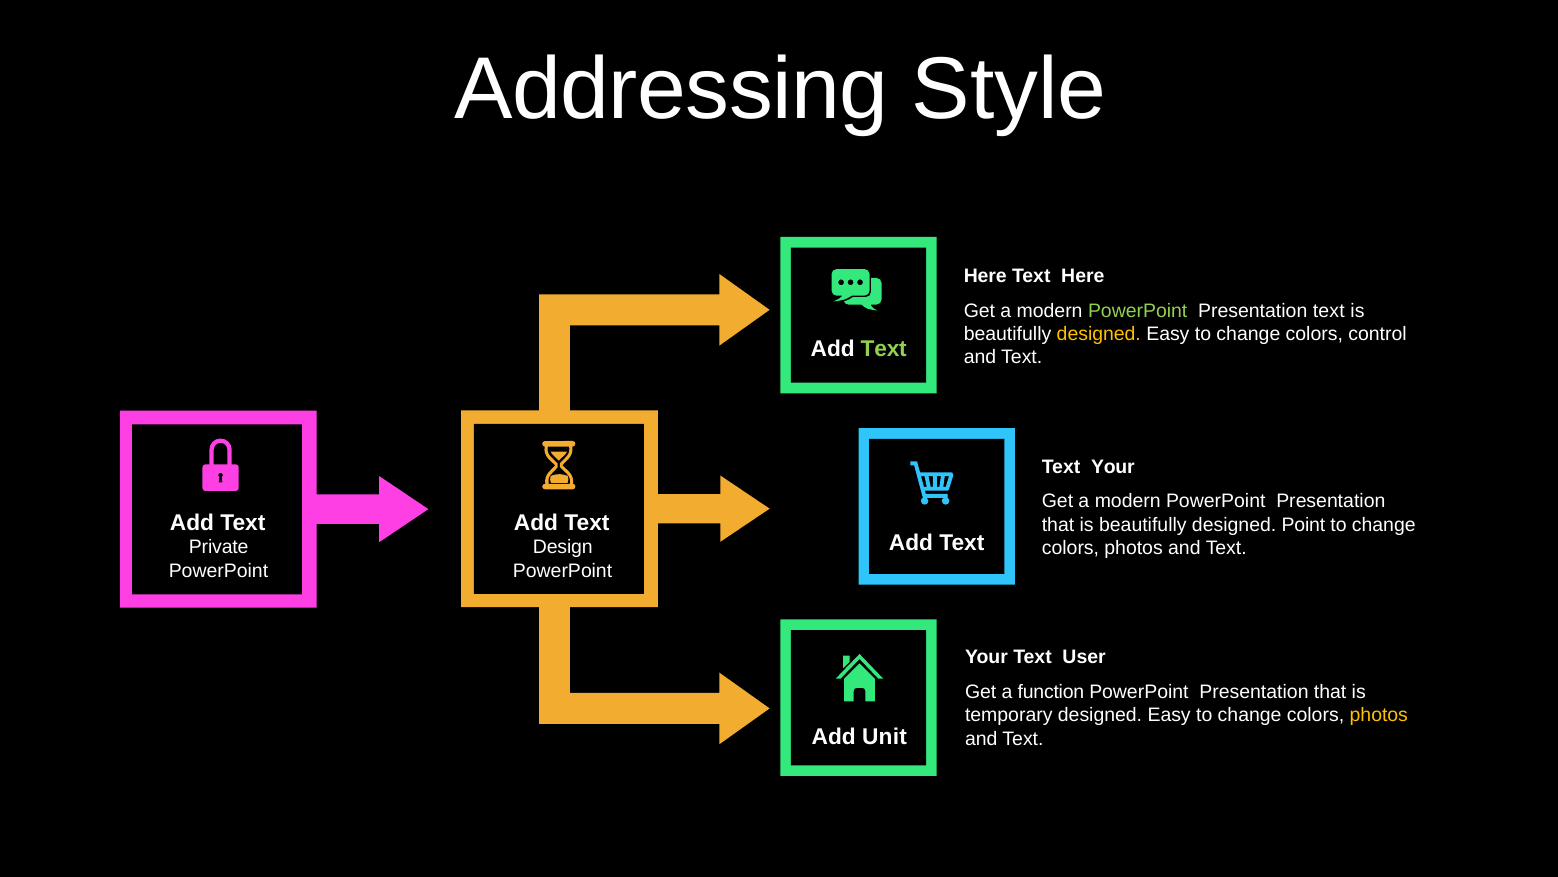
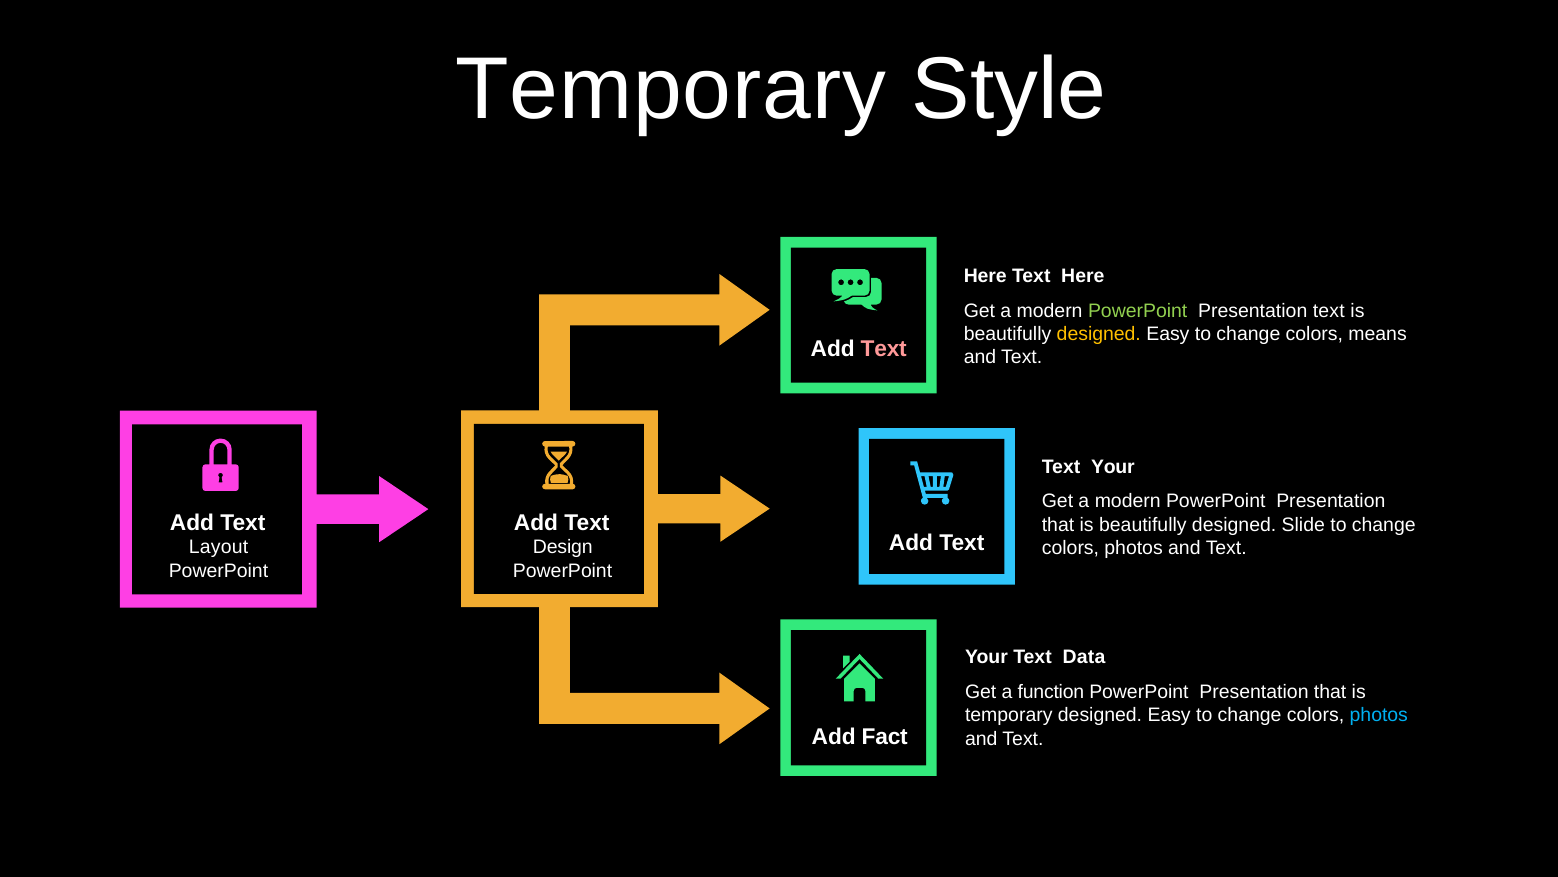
Addressing at (671, 89): Addressing -> Temporary
control: control -> means
Text at (884, 349) colour: light green -> pink
Point: Point -> Slide
Private: Private -> Layout
User: User -> Data
photos at (1379, 715) colour: yellow -> light blue
Unit: Unit -> Fact
